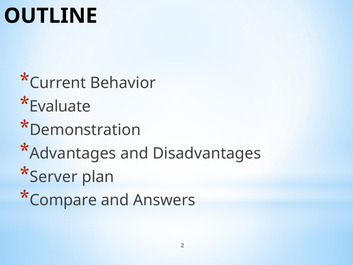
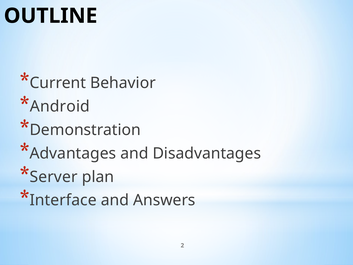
Evaluate: Evaluate -> Android
Compare: Compare -> Interface
